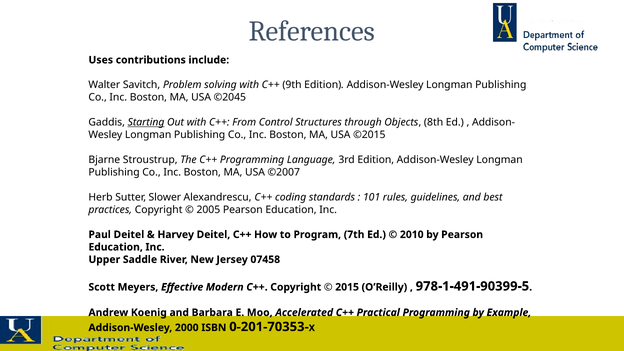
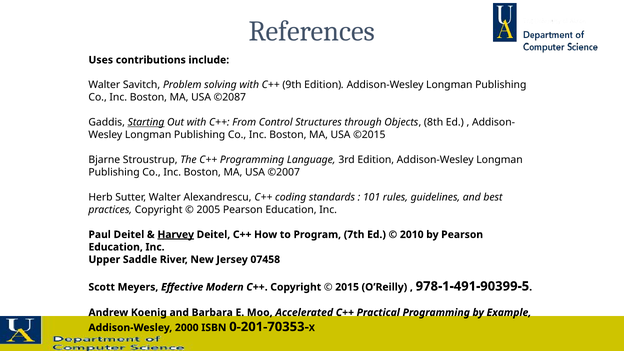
©2045: ©2045 -> ©2087
Sutter Slower: Slower -> Walter
Harvey underline: none -> present
